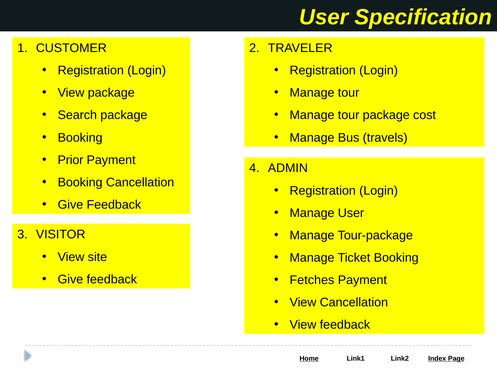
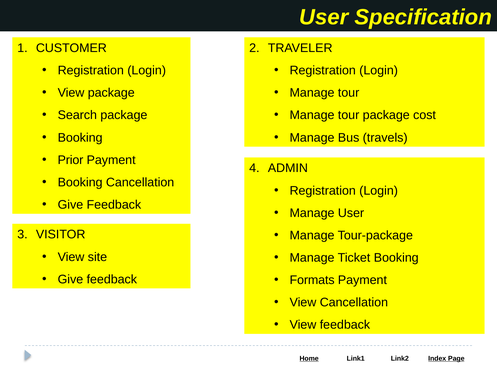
Fetches: Fetches -> Formats
